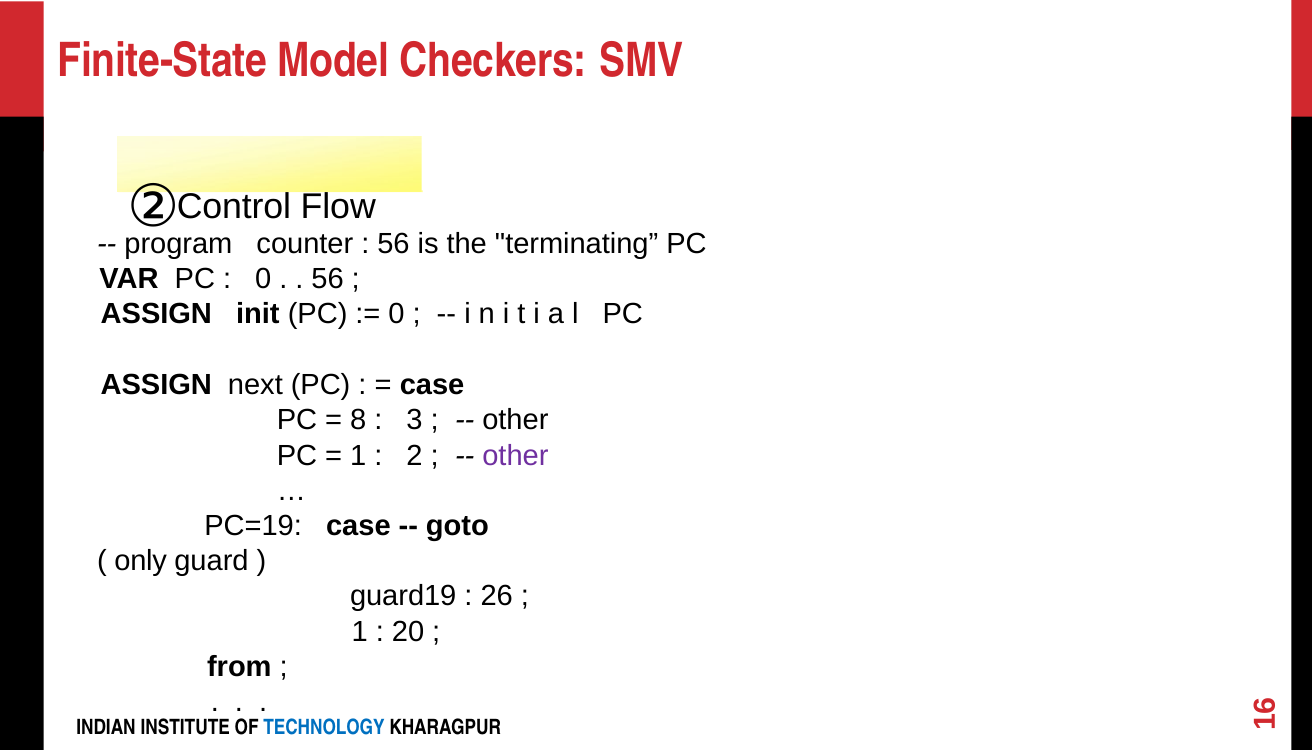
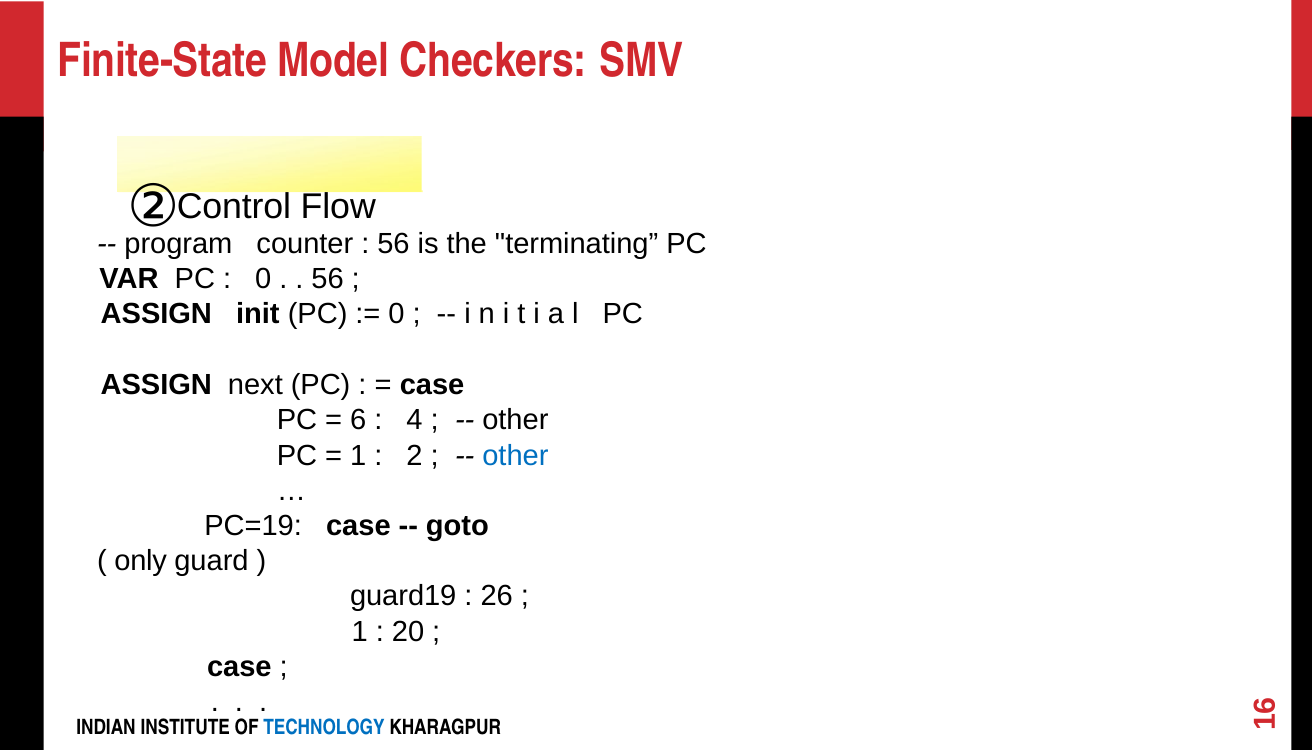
8 at (358, 420): 8 -> 6
3: 3 -> 4
other at (515, 455) colour: purple -> blue
from at (239, 667): from -> case
